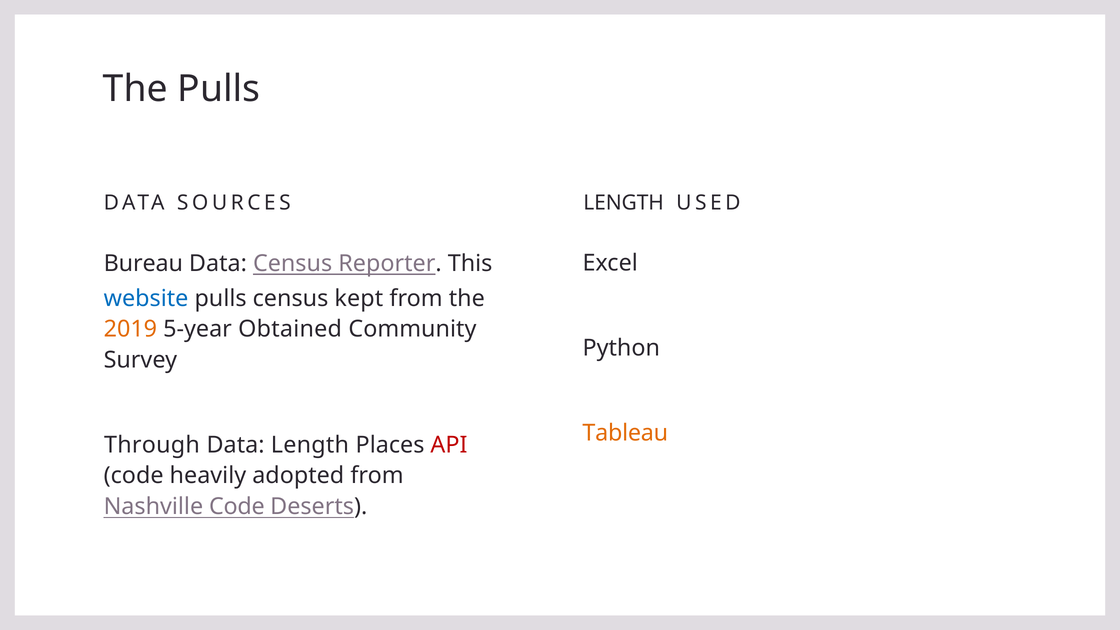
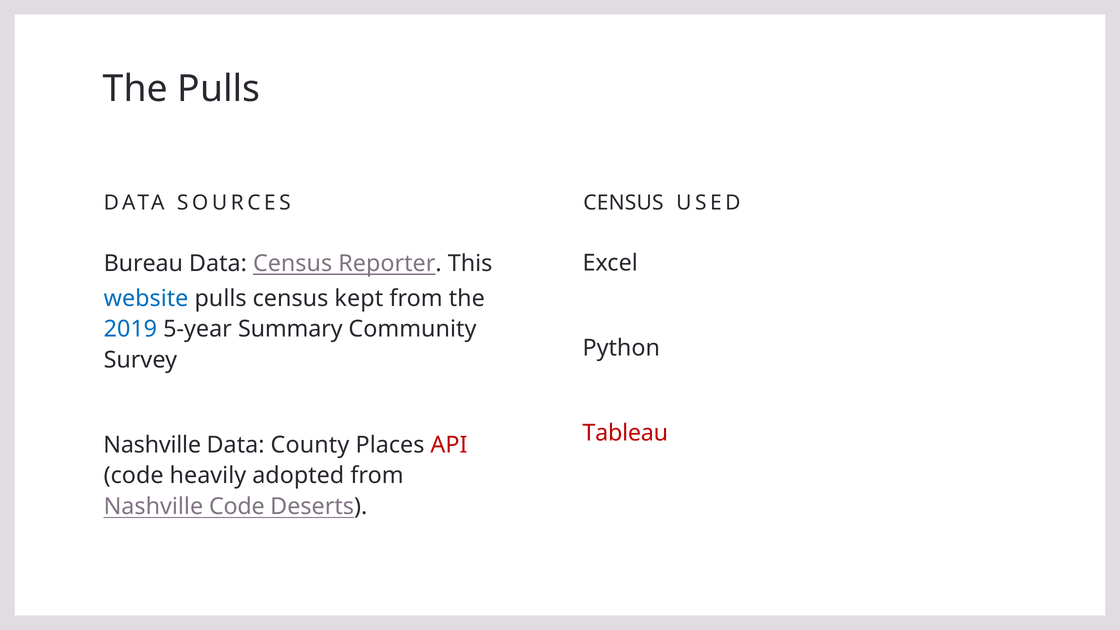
LENGTH at (624, 203): LENGTH -> CENSUS
2019 colour: orange -> blue
Obtained: Obtained -> Summary
Tableau colour: orange -> red
Through at (152, 445): Through -> Nashville
Data Length: Length -> County
